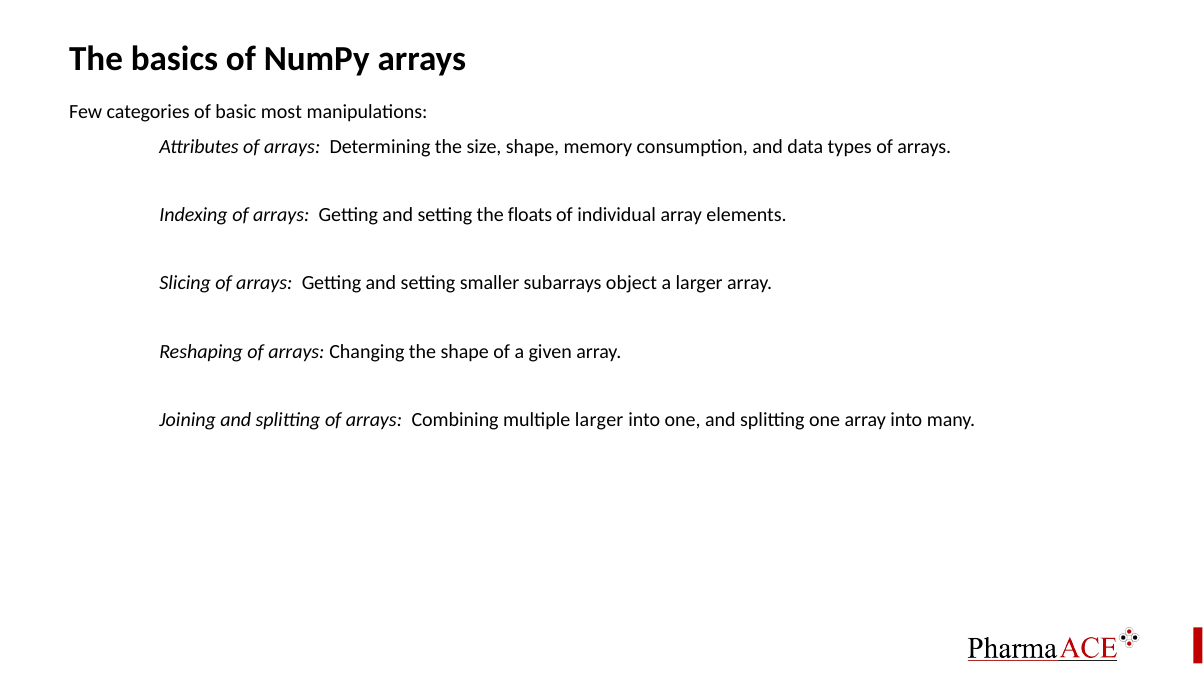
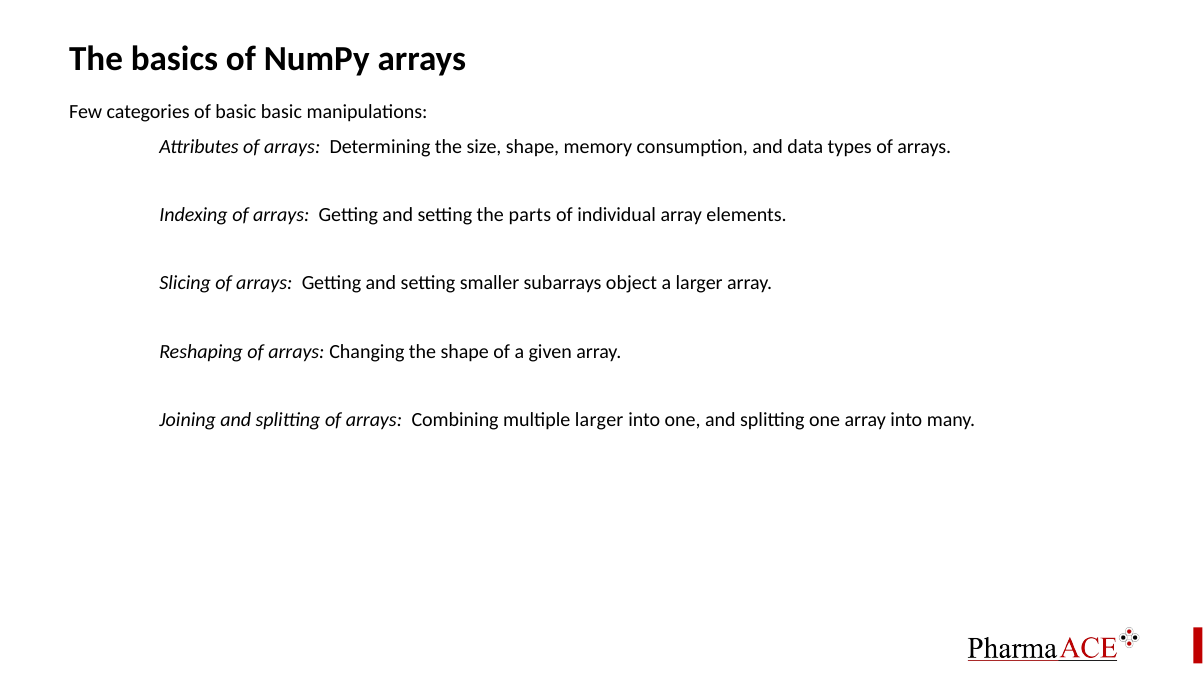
basic most: most -> basic
floats: floats -> parts
